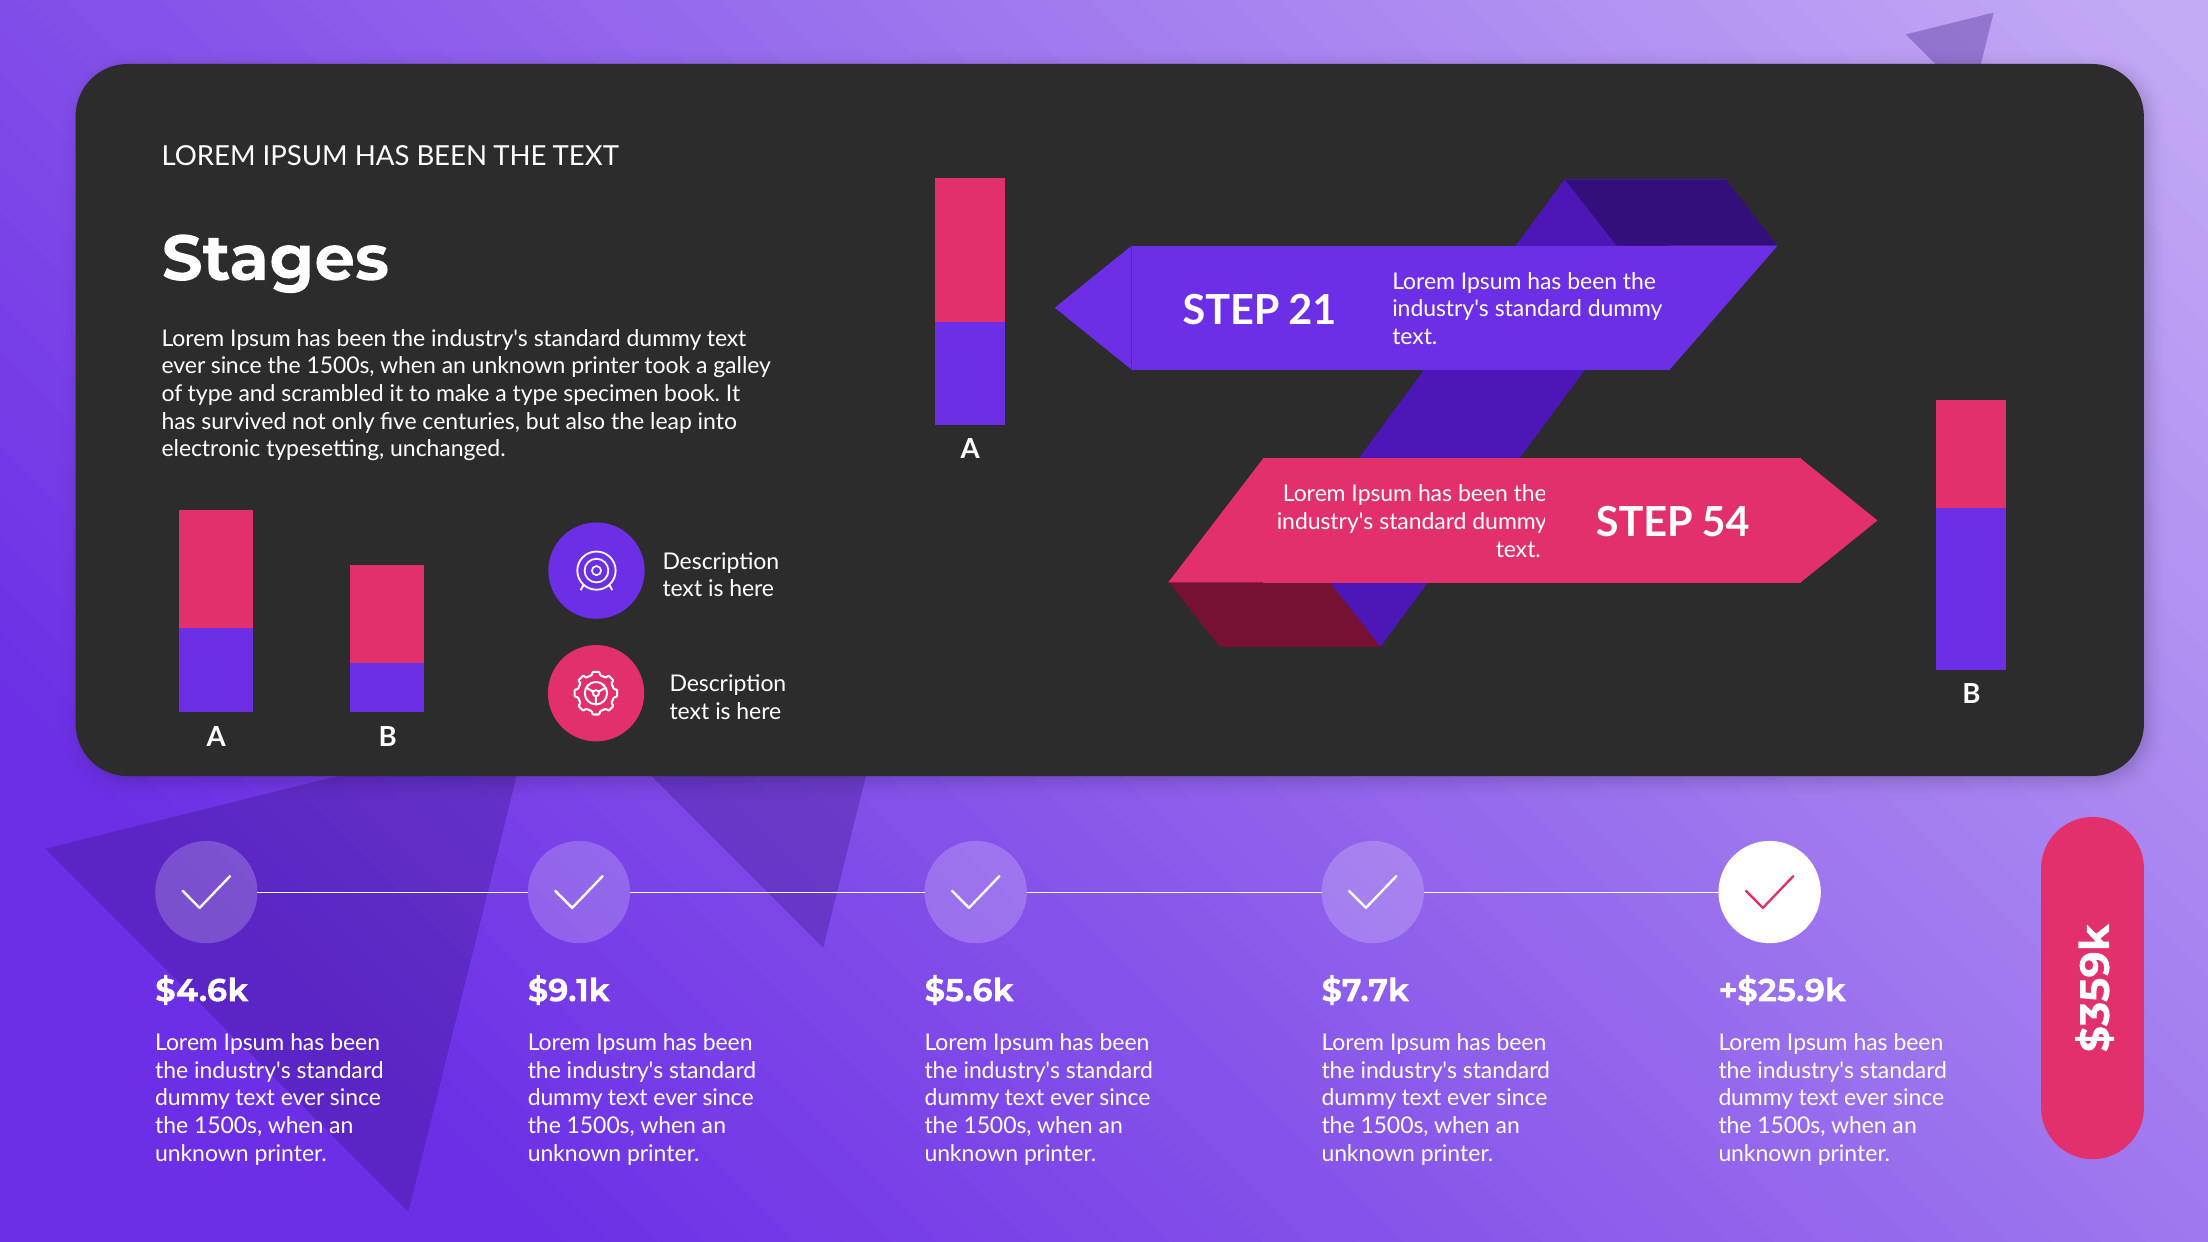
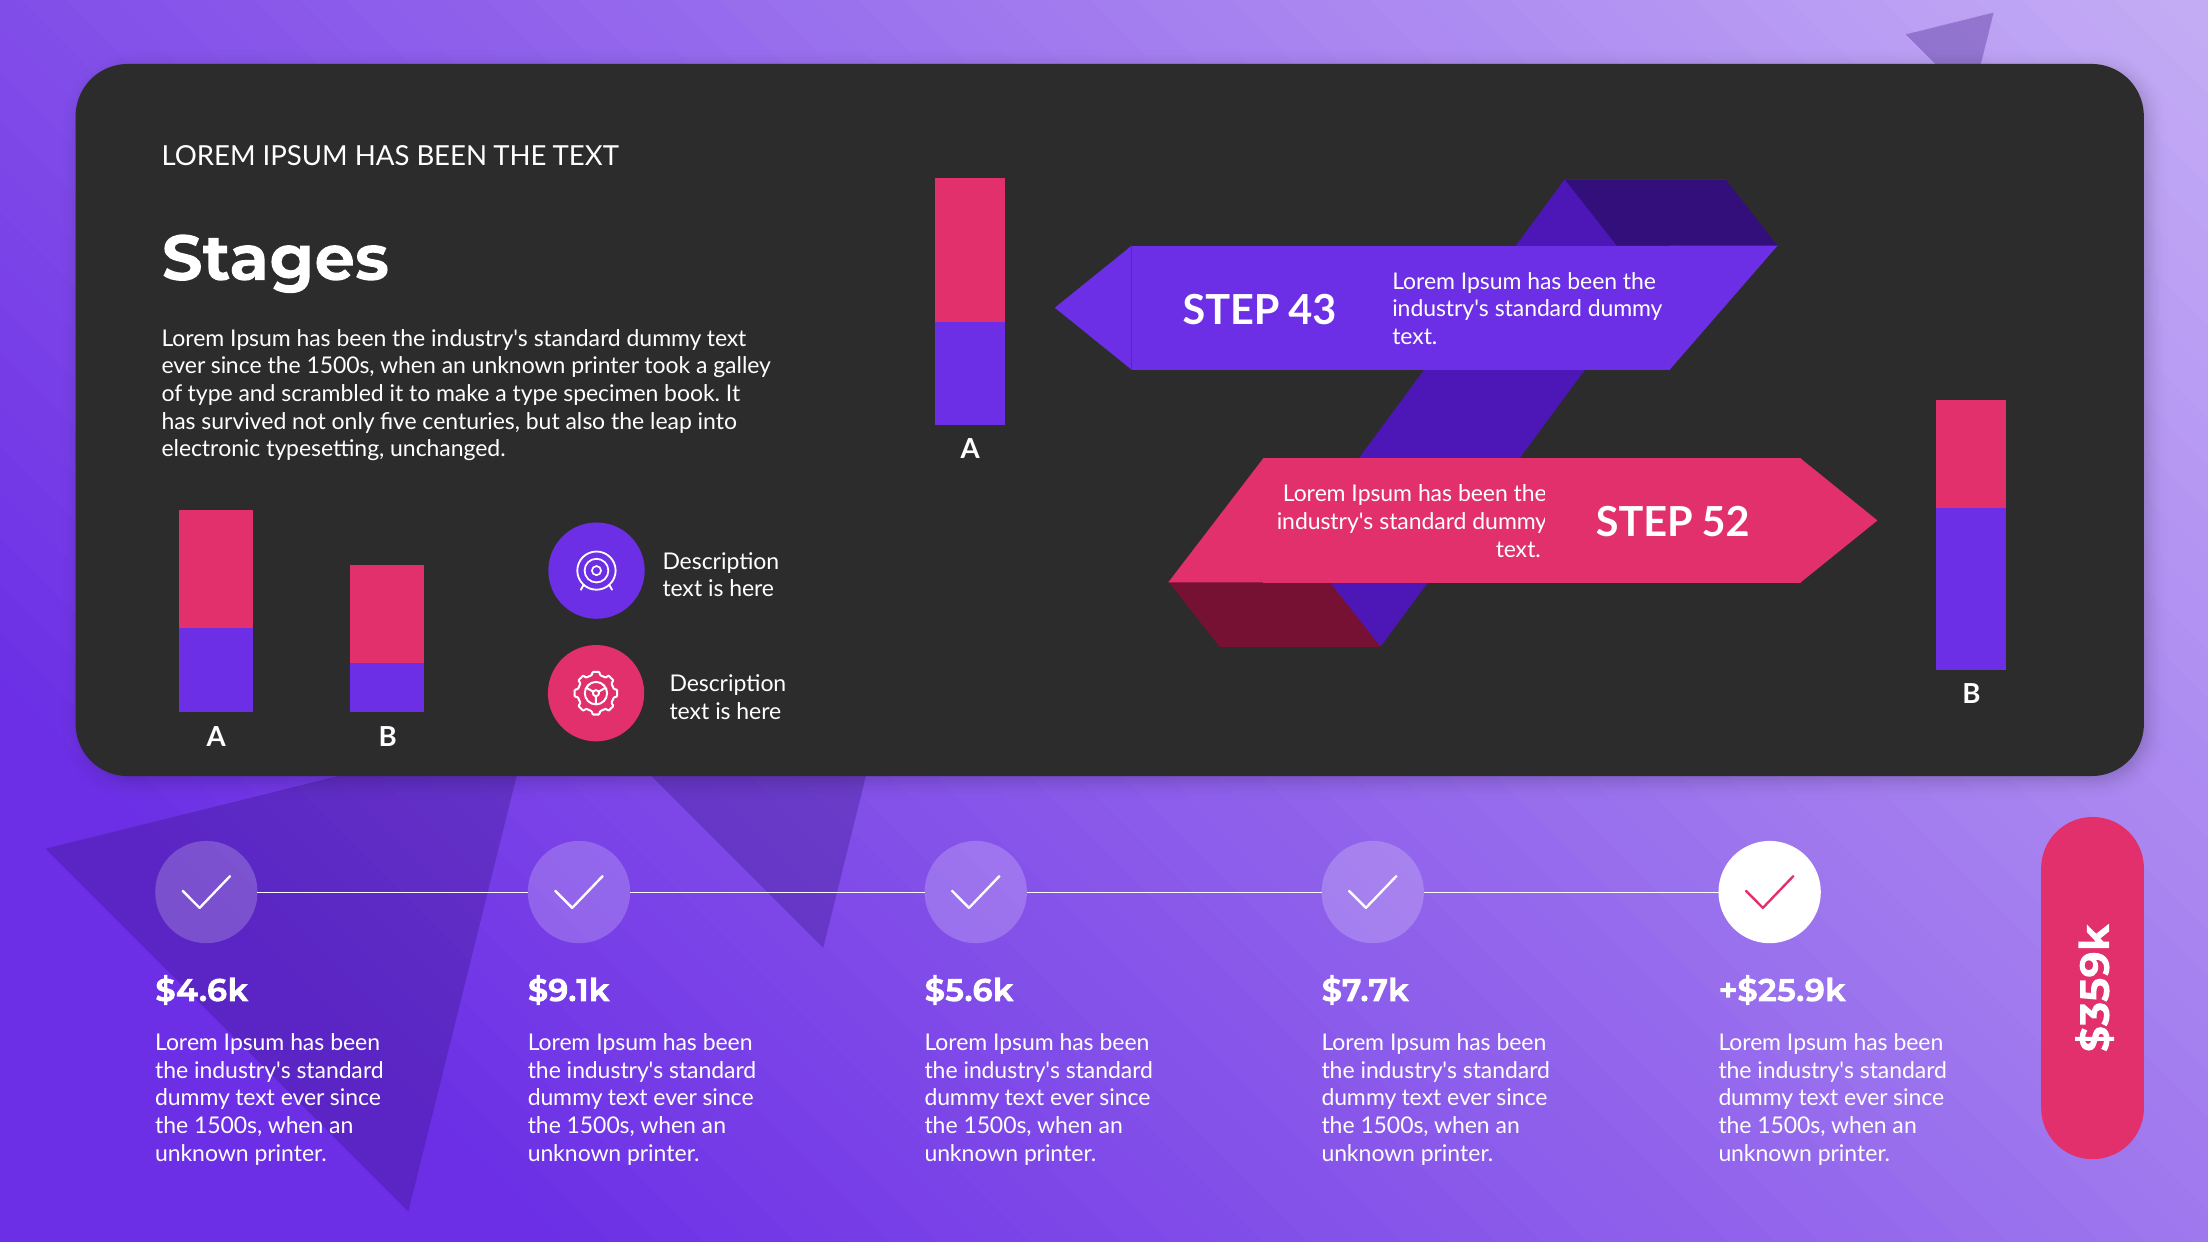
21: 21 -> 43
54: 54 -> 52
